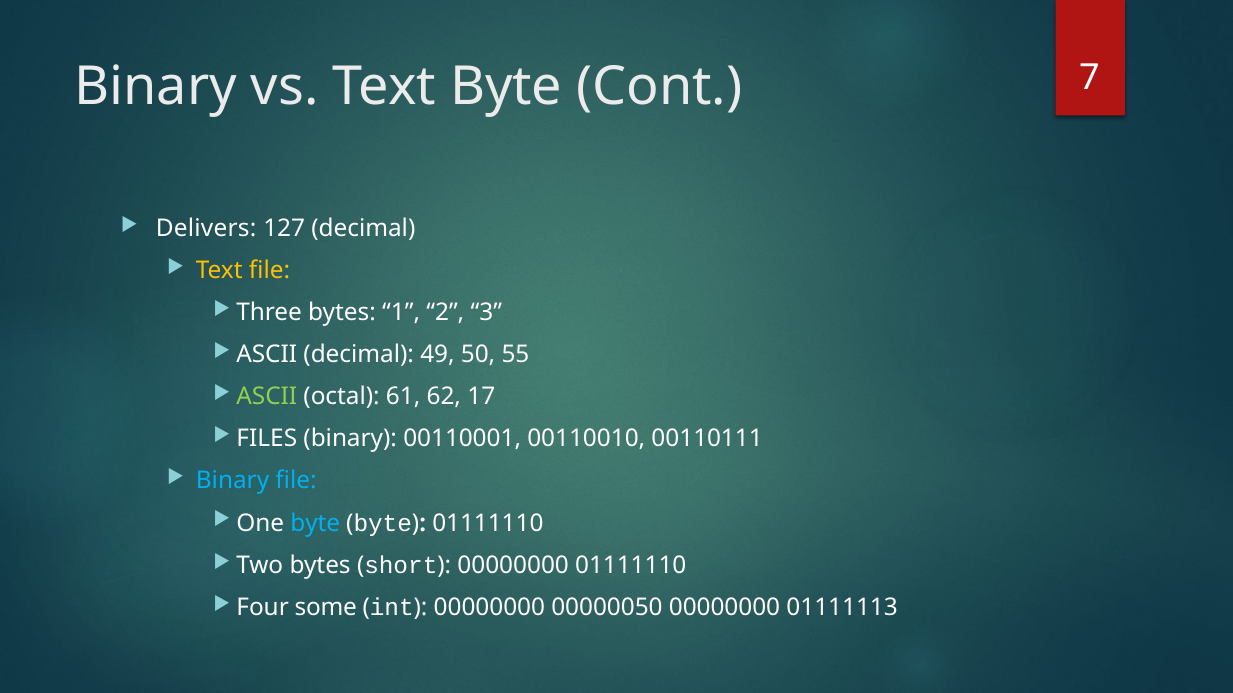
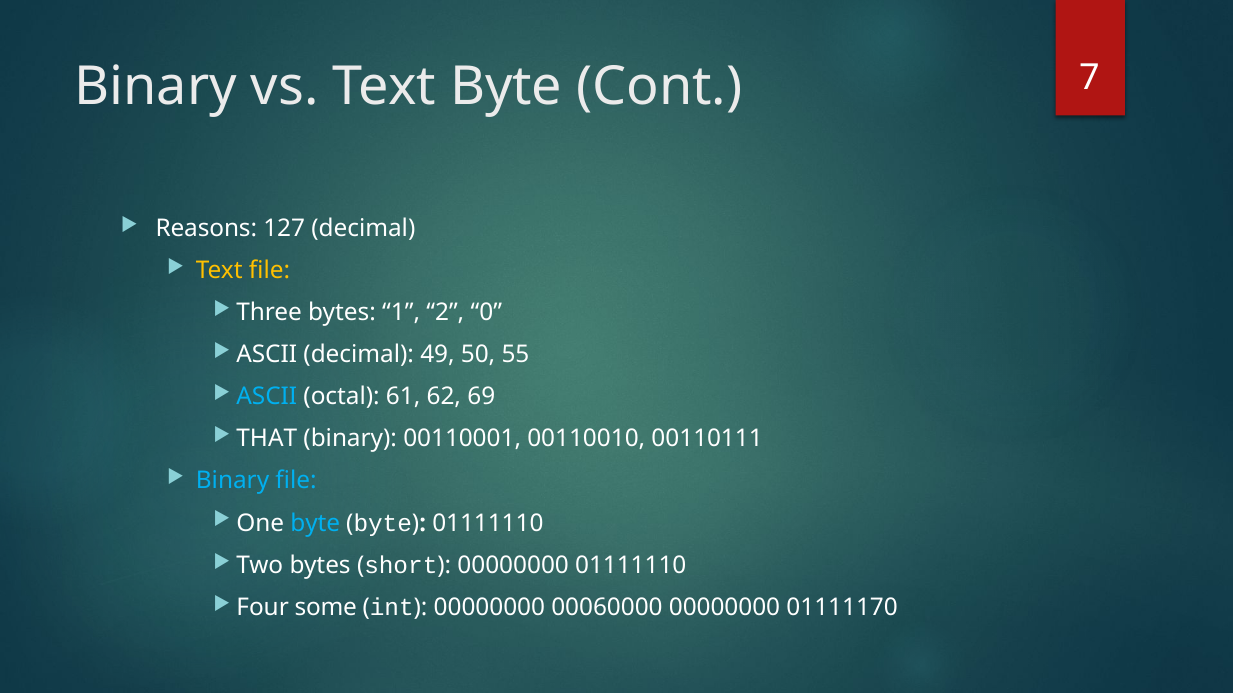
Delivers: Delivers -> Reasons
3: 3 -> 0
ASCII at (267, 397) colour: light green -> light blue
17: 17 -> 69
FILES: FILES -> THAT
00000050: 00000050 -> 00060000
01111113: 01111113 -> 01111170
